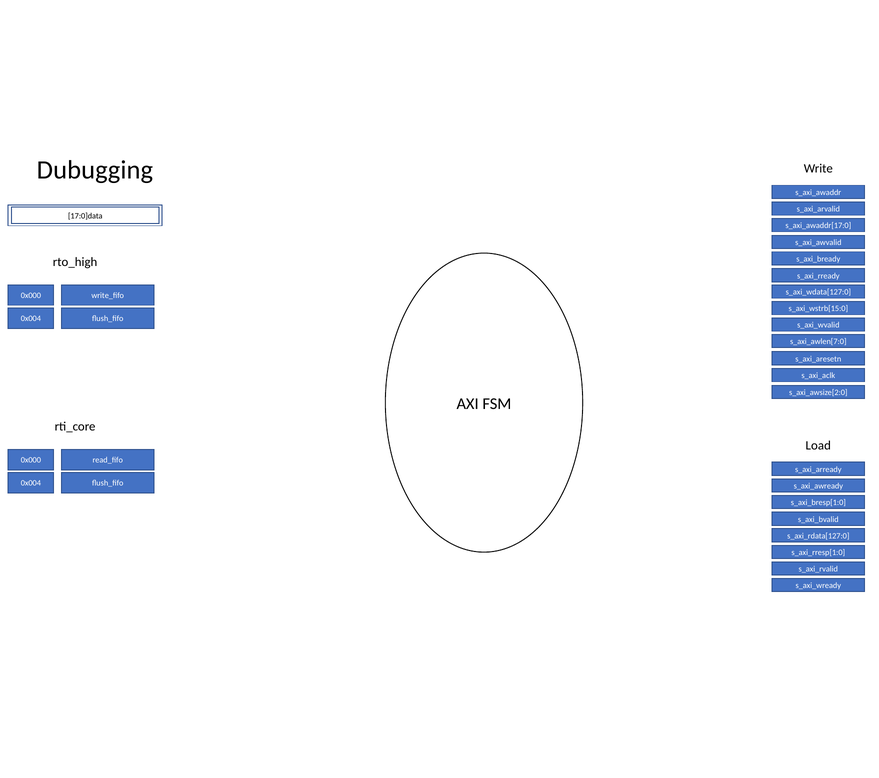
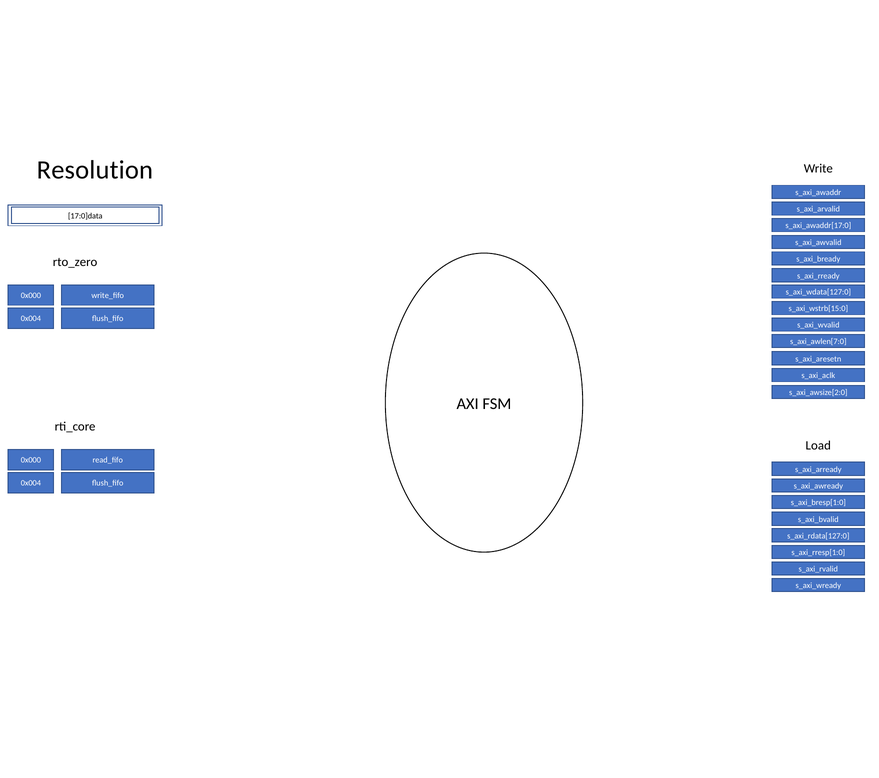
Dubugging: Dubugging -> Resolution
rto_high: rto_high -> rto_zero
